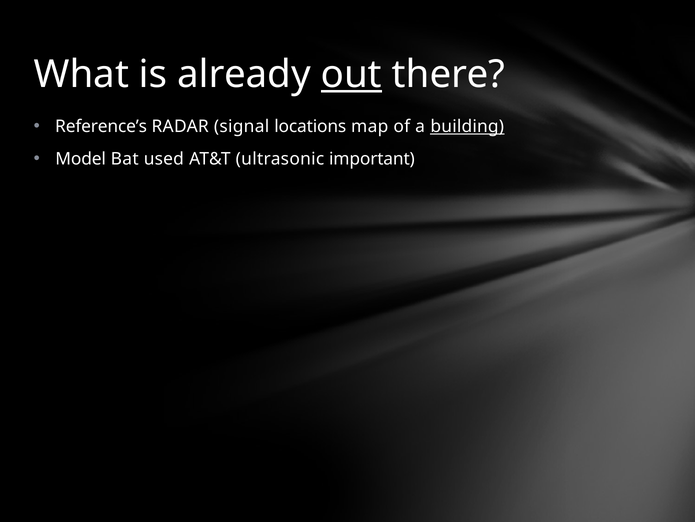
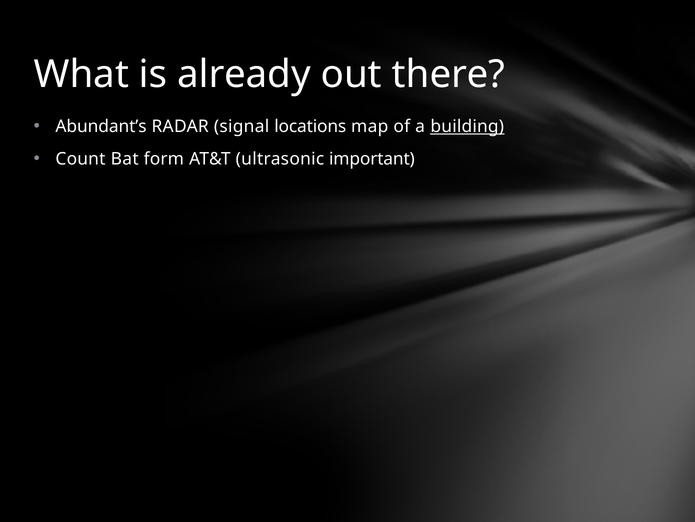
out underline: present -> none
Reference’s: Reference’s -> Abundant’s
Model: Model -> Count
used: used -> form
